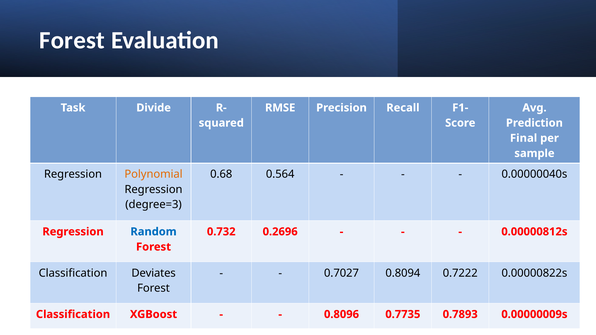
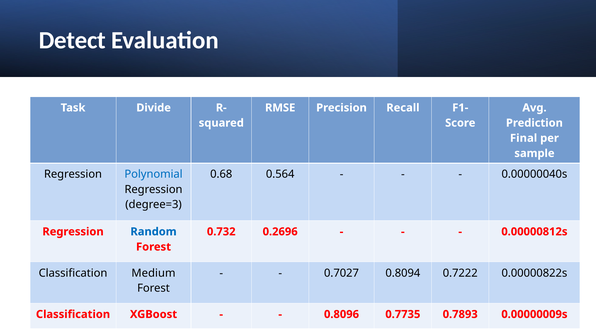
Forest at (72, 40): Forest -> Detect
Polynomial colour: orange -> blue
Deviates: Deviates -> Medium
